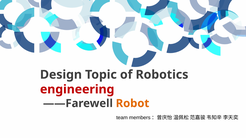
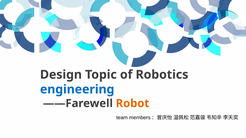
engineering colour: red -> blue
